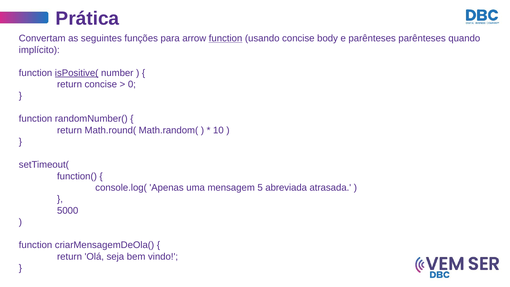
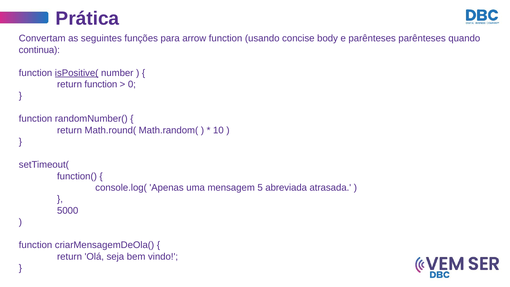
function at (226, 38) underline: present -> none
implícito: implícito -> continua
return concise: concise -> function
